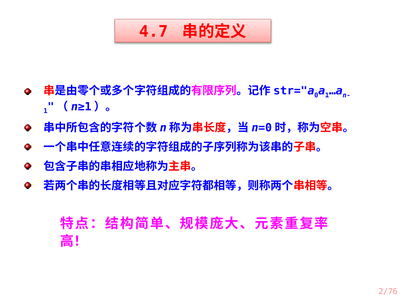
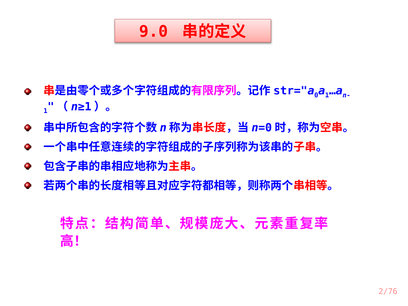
4.7: 4.7 -> 9.0
